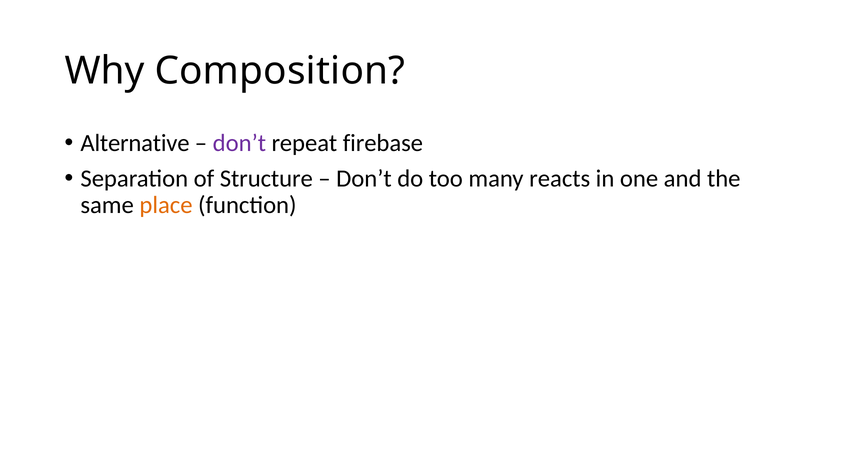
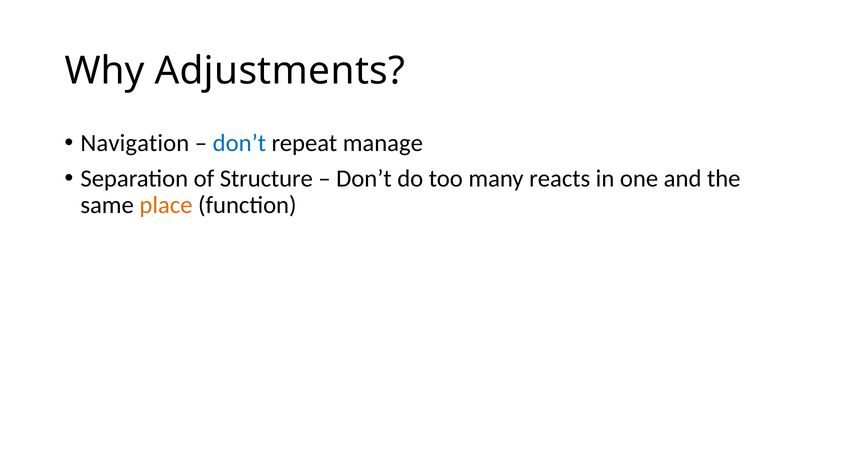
Composition: Composition -> Adjustments
Alternative: Alternative -> Navigation
don’t at (239, 143) colour: purple -> blue
firebase: firebase -> manage
